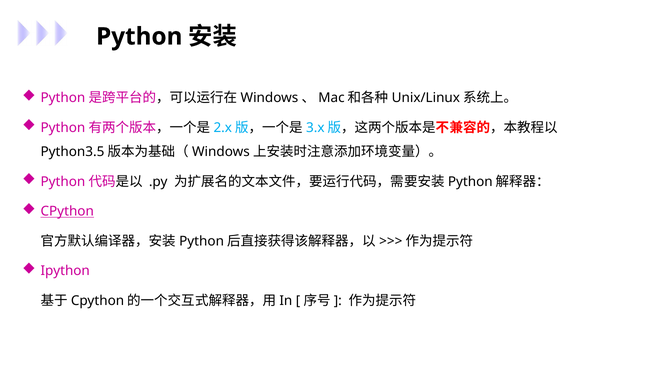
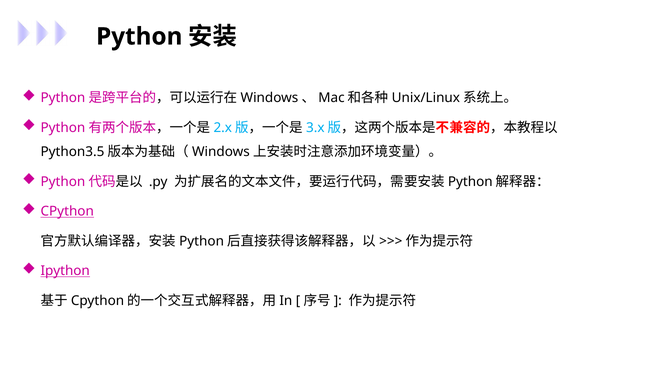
Ipython underline: none -> present
